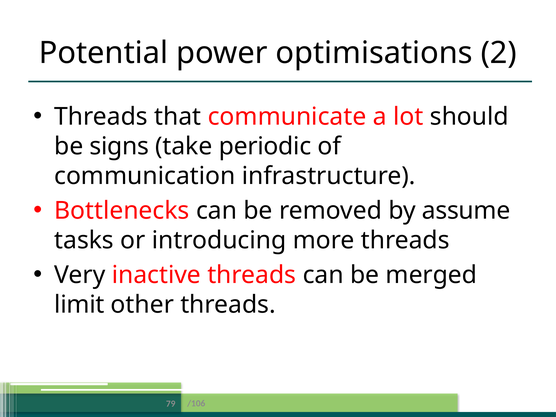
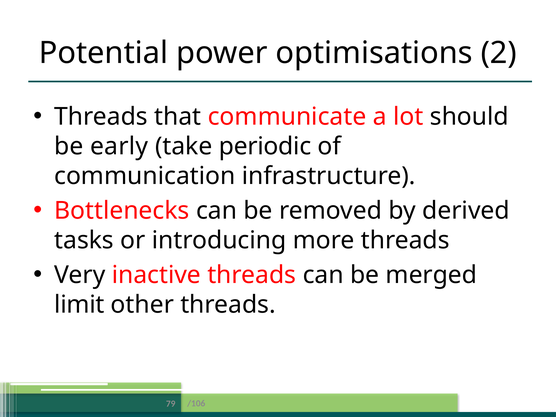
signs: signs -> early
assume: assume -> derived
